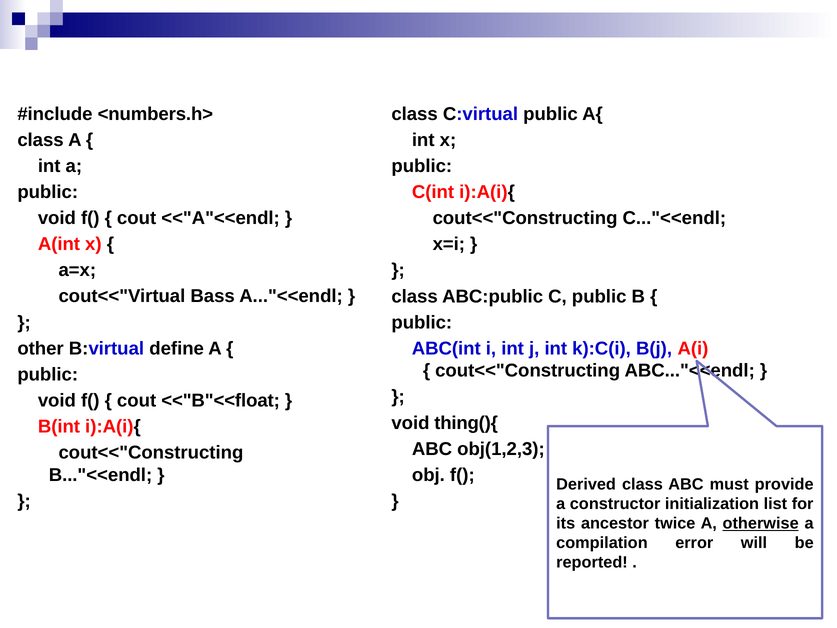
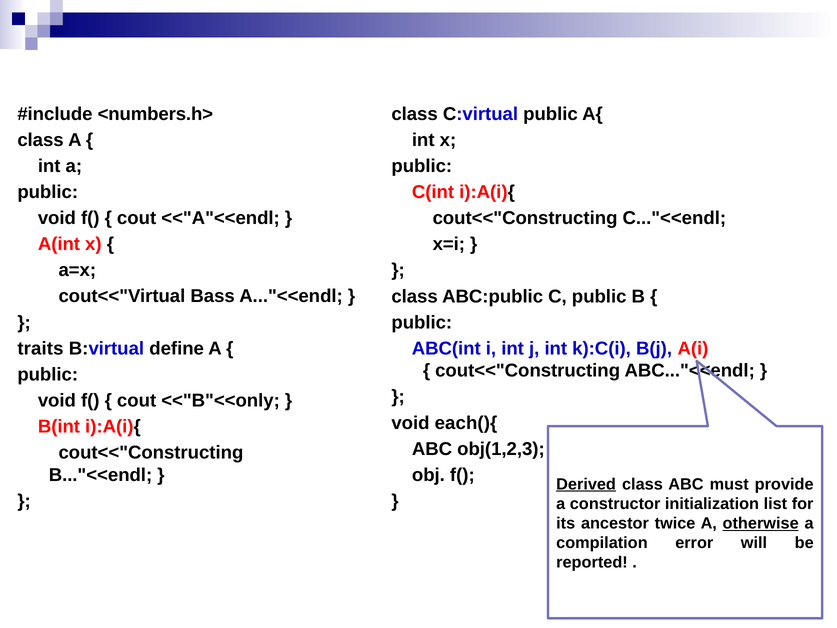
other: other -> traits
<<"B"<<float: <<"B"<<float -> <<"B"<<only
thing(){: thing(){ -> each(){
Derived underline: none -> present
